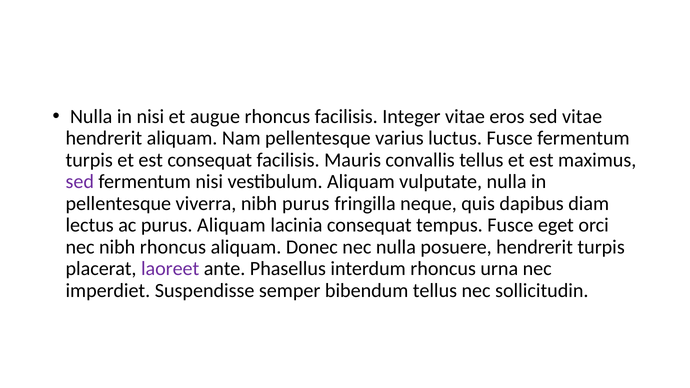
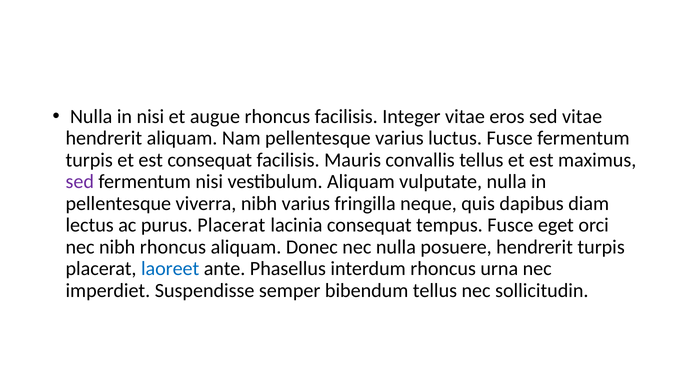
nibh purus: purus -> varius
purus Aliquam: Aliquam -> Placerat
laoreet colour: purple -> blue
